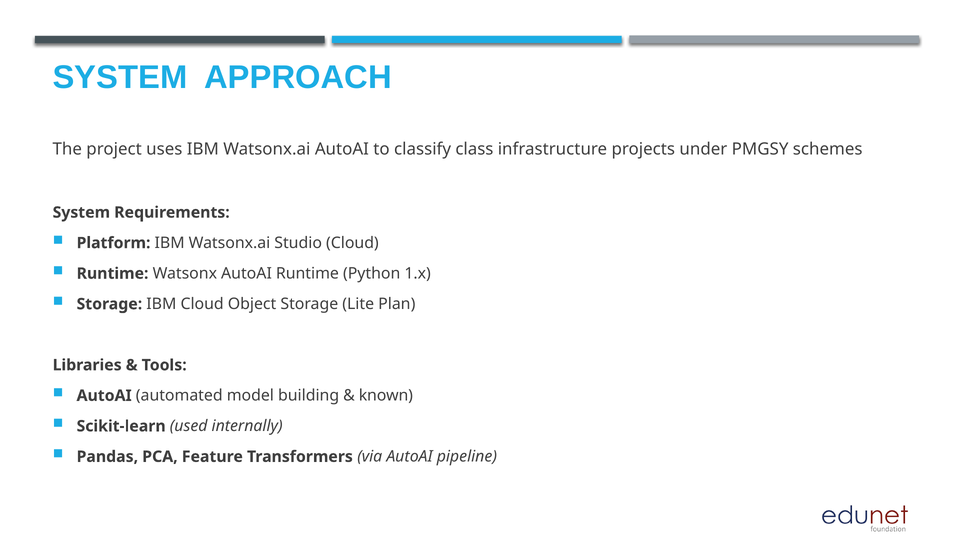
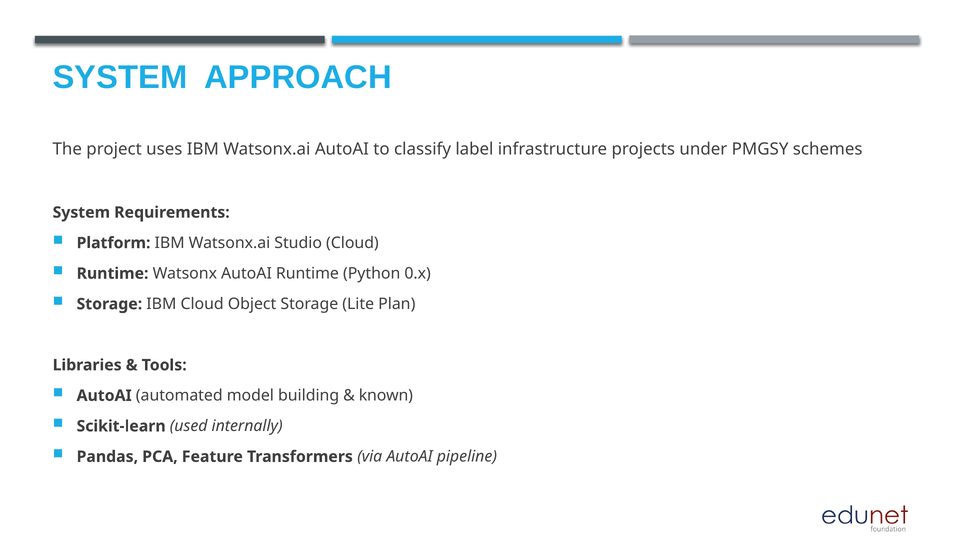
class: class -> label
1.x: 1.x -> 0.x
